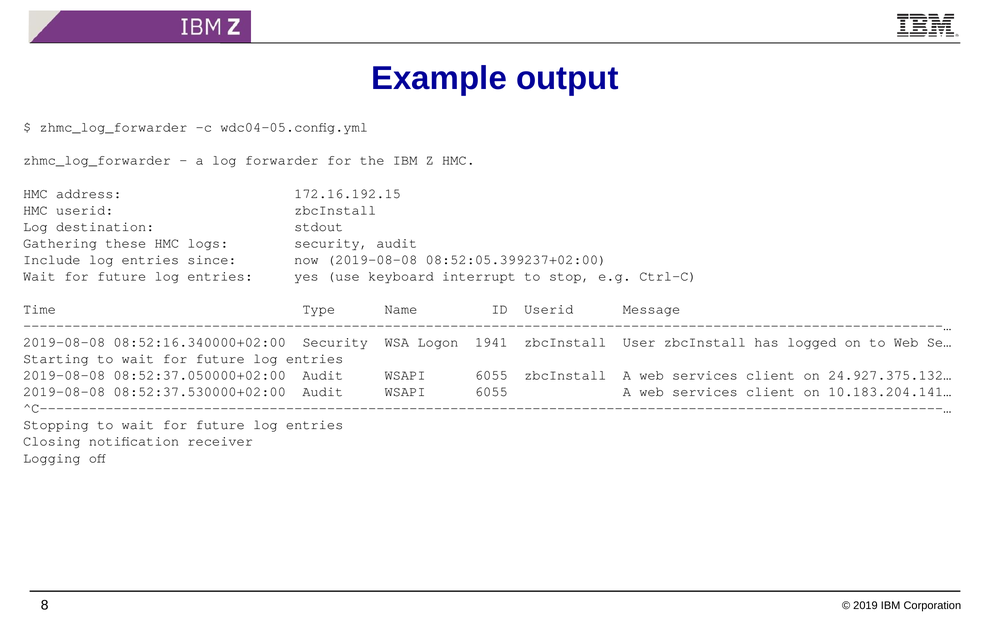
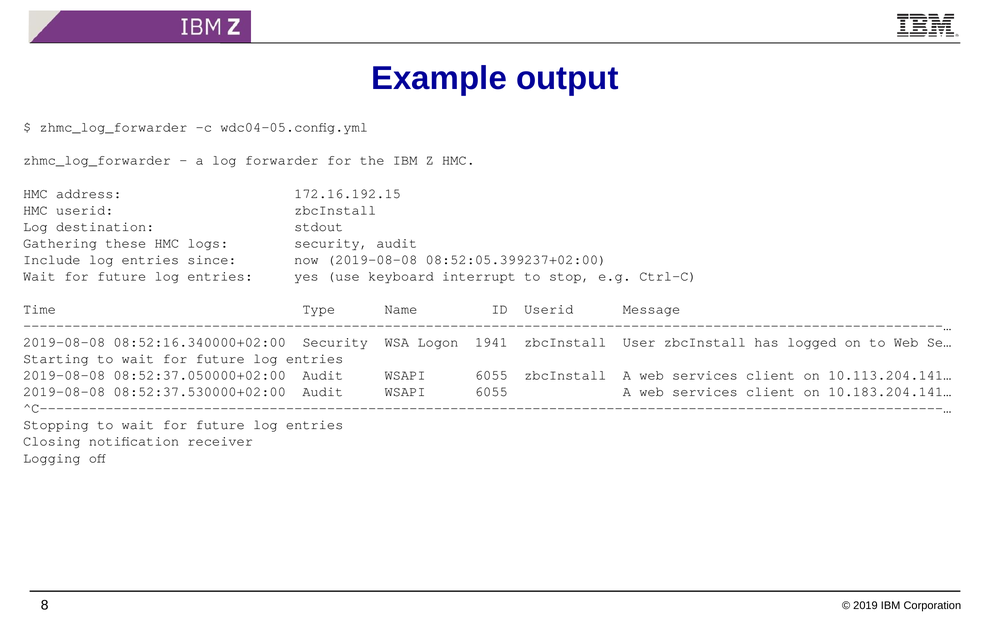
24.927.375.132…: 24.927.375.132… -> 10.113.204.141…
